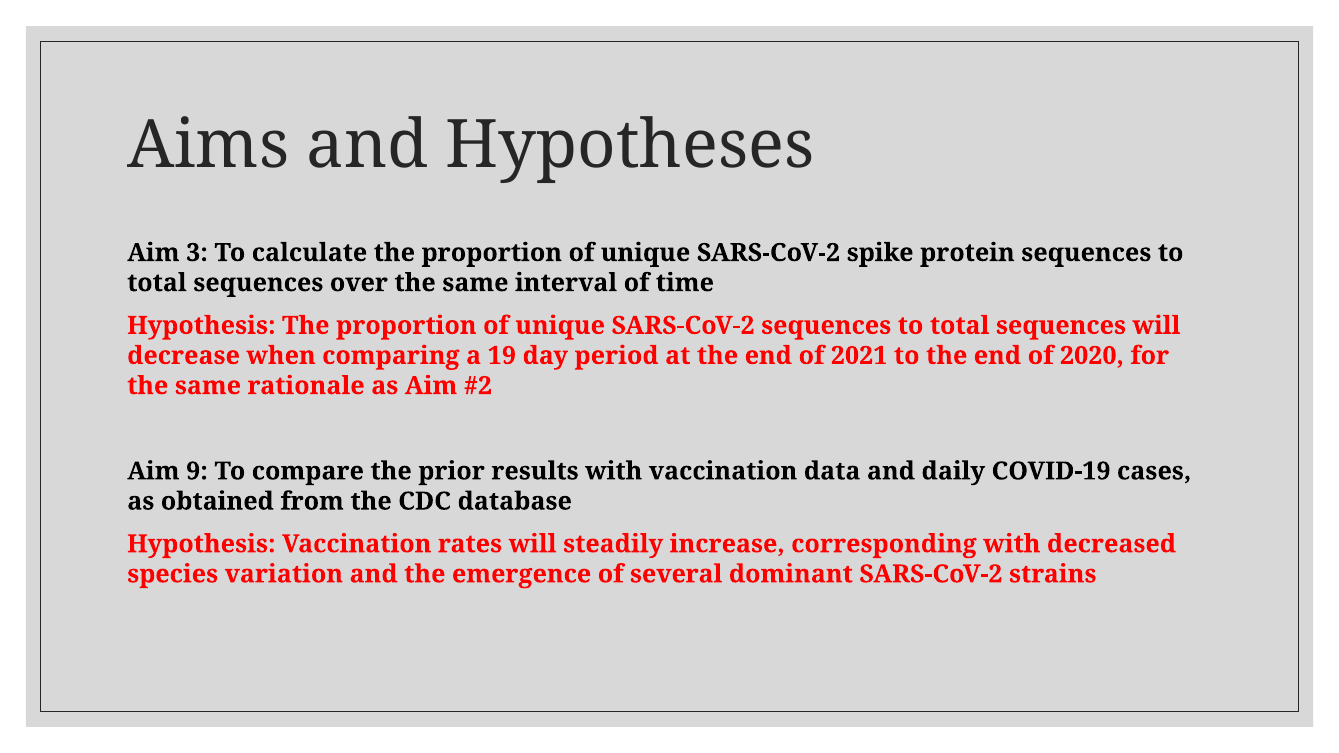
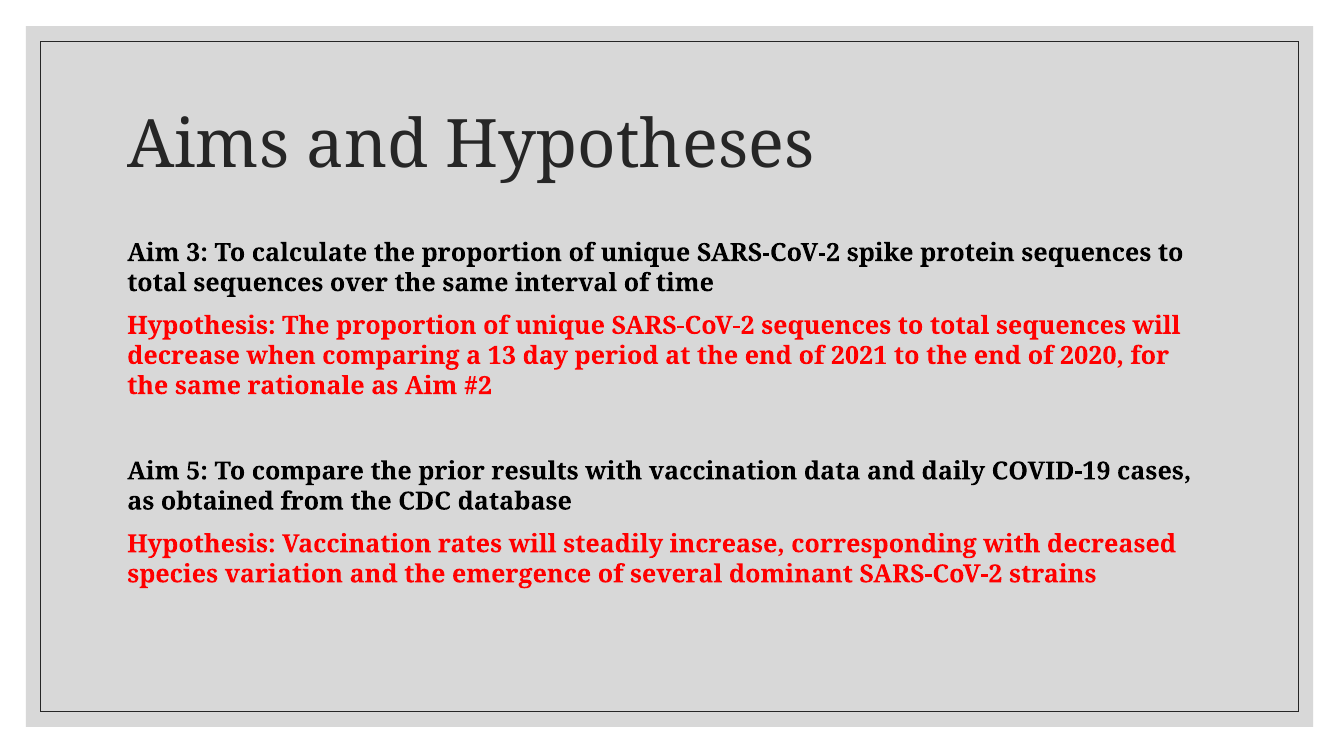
19: 19 -> 13
9: 9 -> 5
